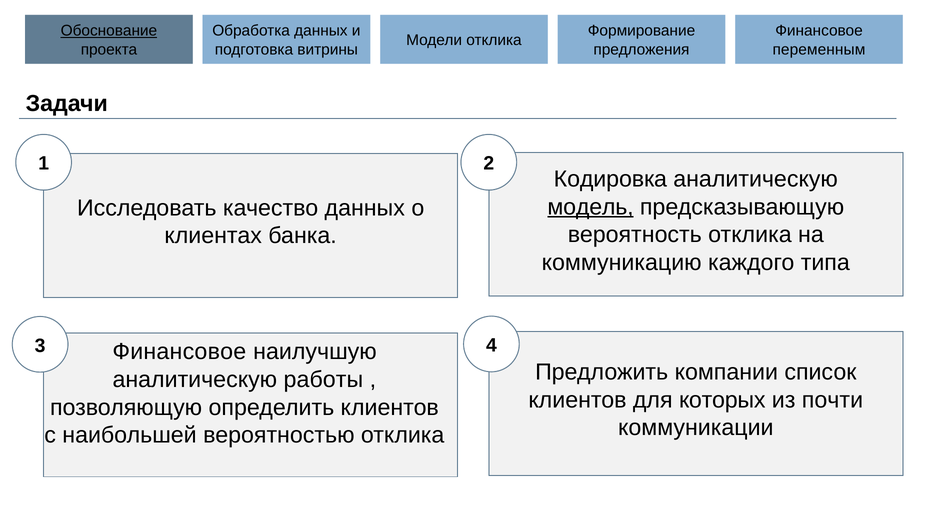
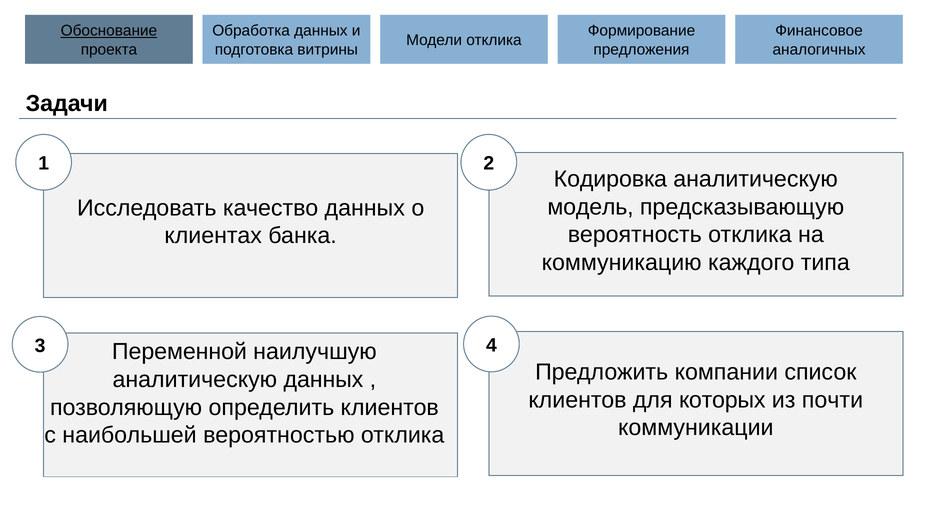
переменным: переменным -> аналогичных
модель underline: present -> none
Финансовое at (179, 352): Финансовое -> Переменной
аналитическую работы: работы -> данных
